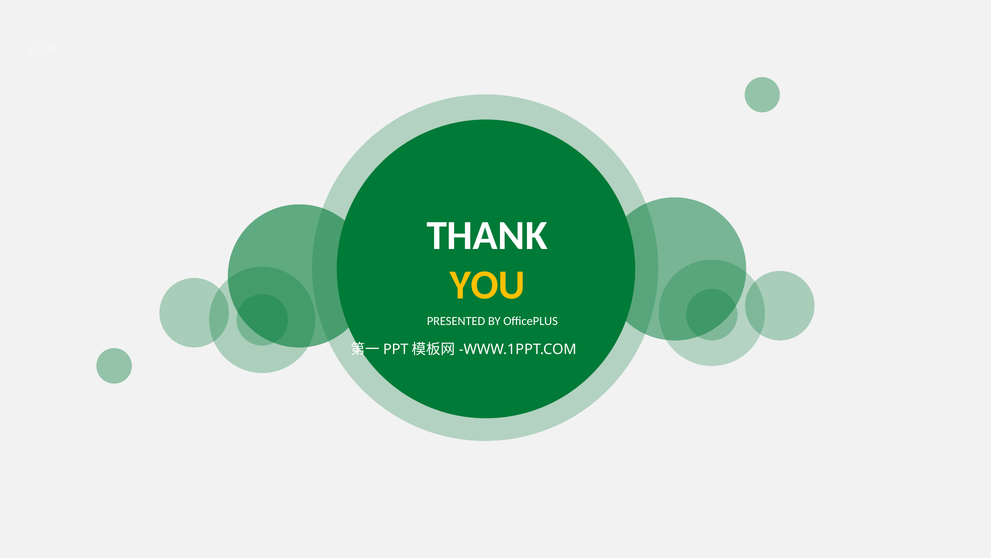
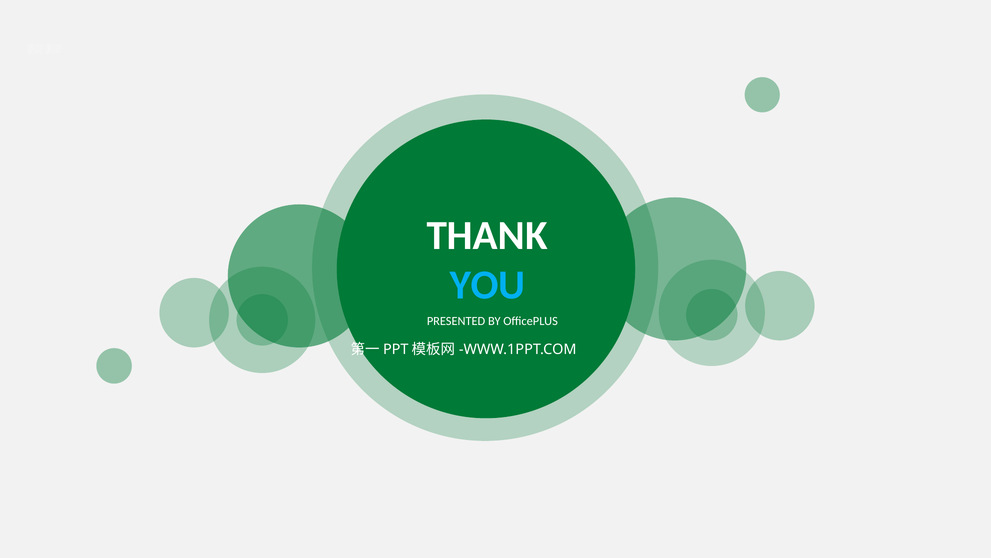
YOU colour: yellow -> light blue
